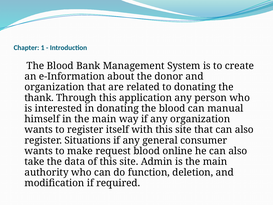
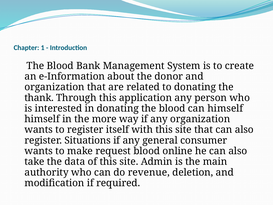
can manual: manual -> himself
in the main: main -> more
function: function -> revenue
